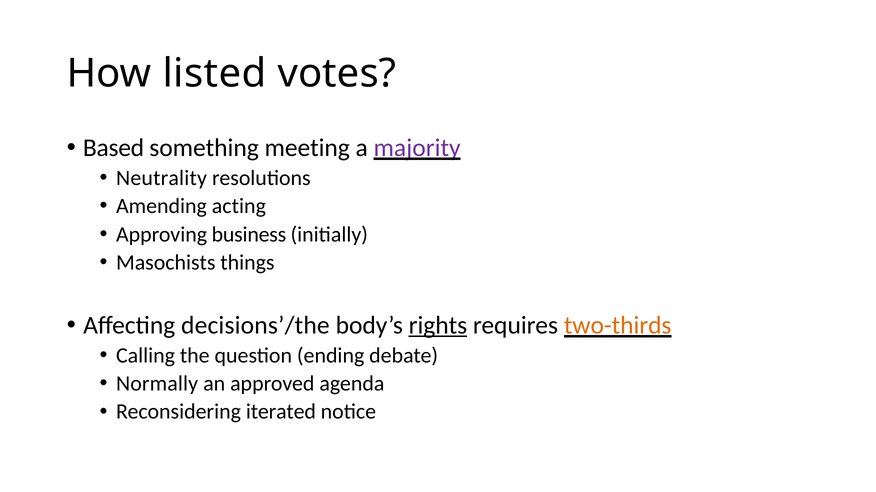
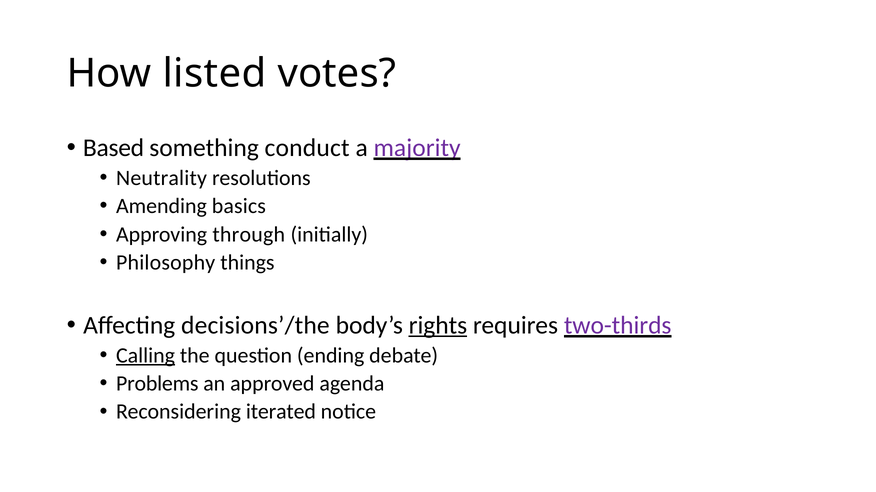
meeting: meeting -> conduct
acting: acting -> basics
business: business -> through
Masochists: Masochists -> Philosophy
two-thirds colour: orange -> purple
Calling underline: none -> present
Normally: Normally -> Problems
